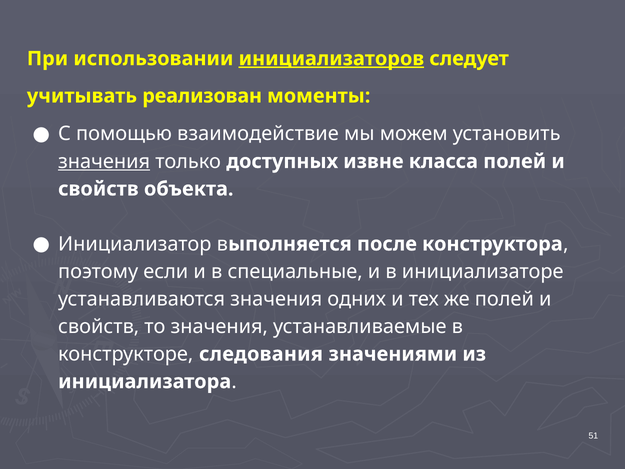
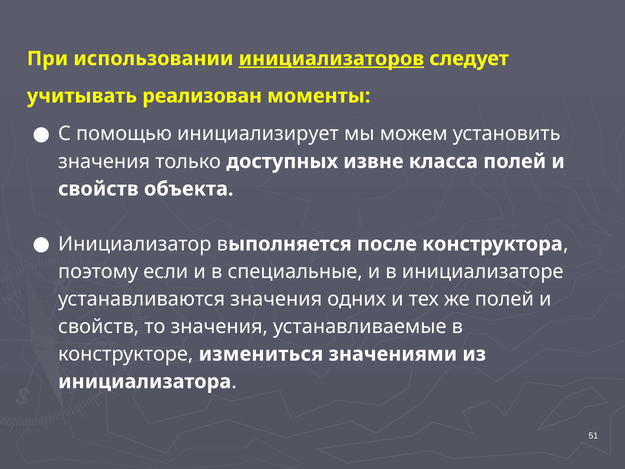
взаимодействие: взаимодействие -> инициализирует
значения at (104, 161) underline: present -> none
следования: следования -> измениться
